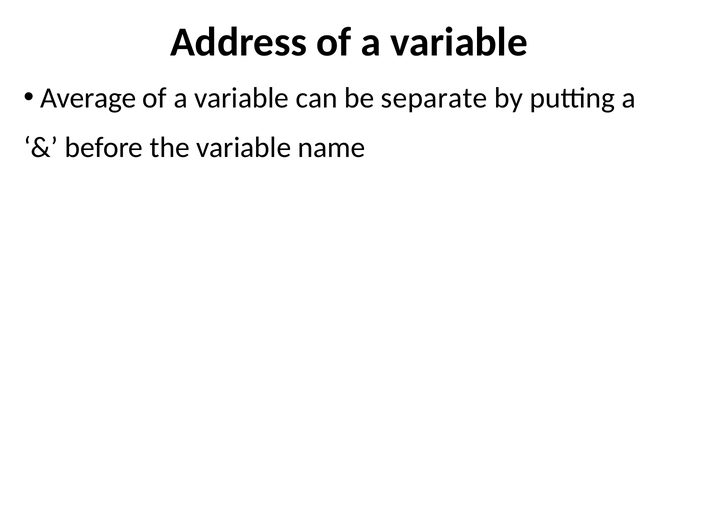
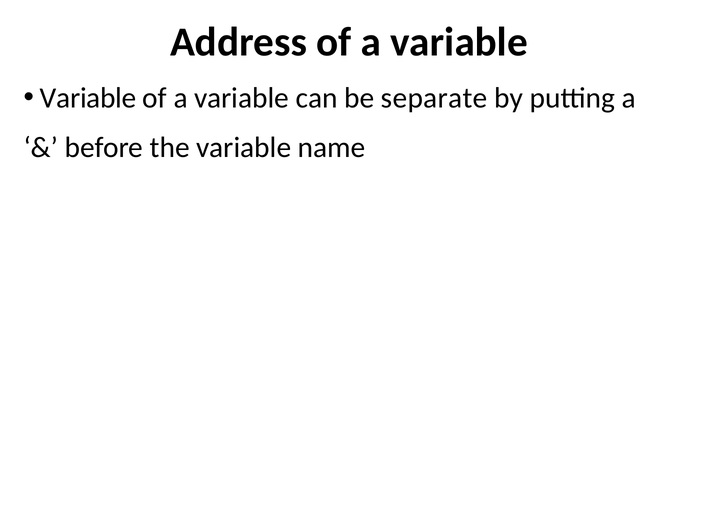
Average at (88, 98): Average -> Variable
